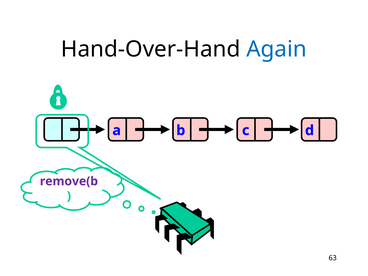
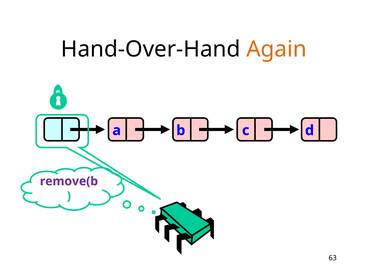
Again colour: blue -> orange
